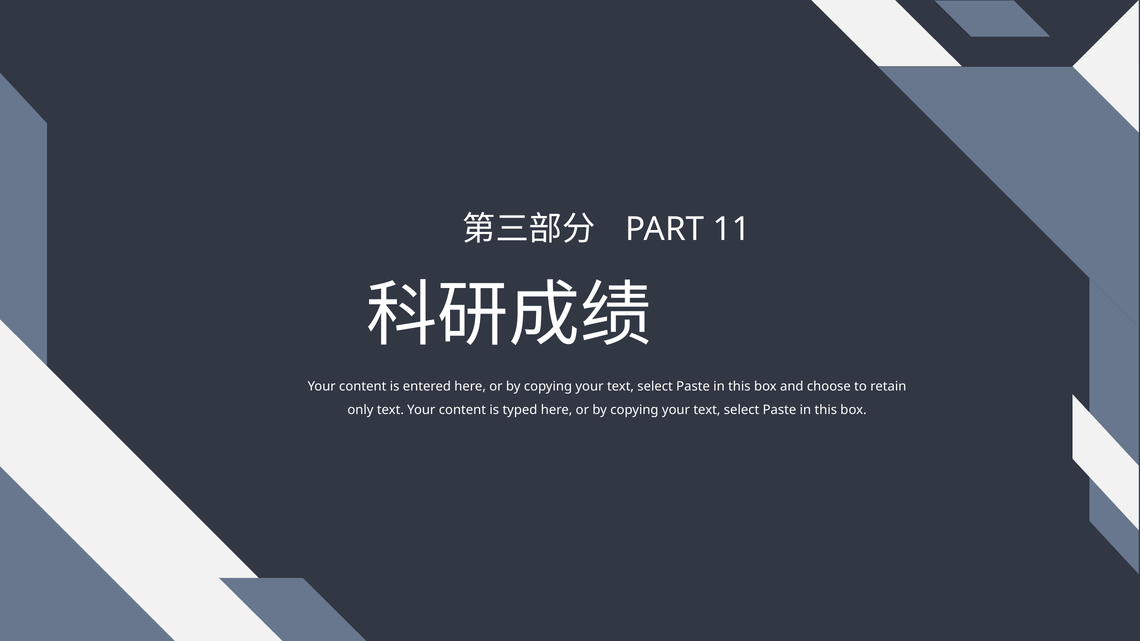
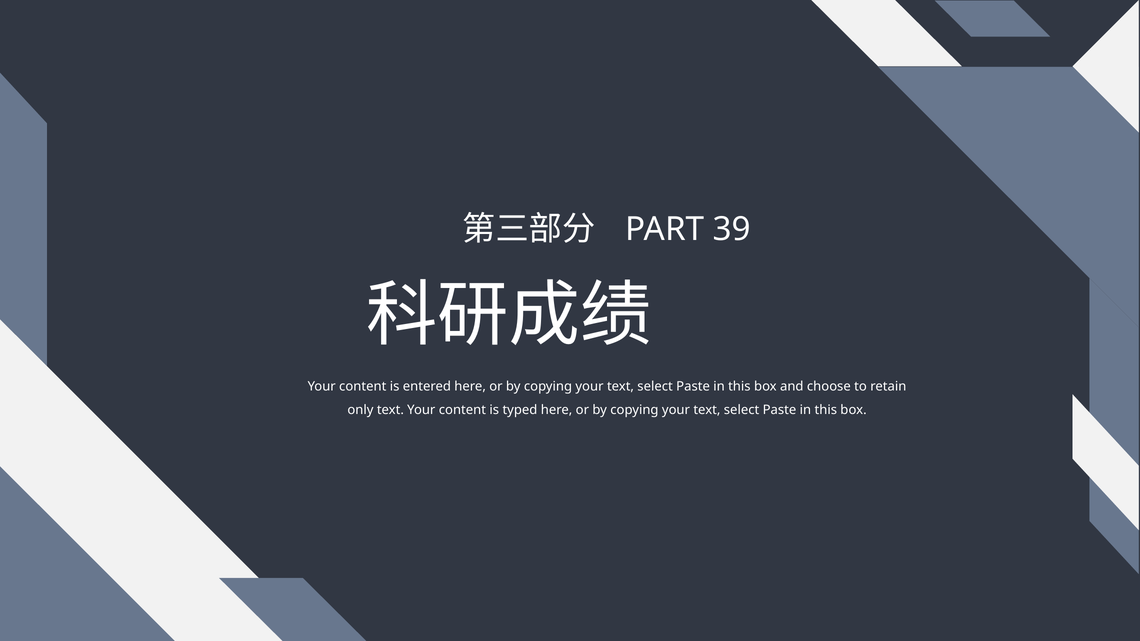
11: 11 -> 39
